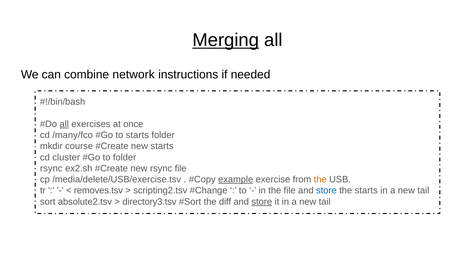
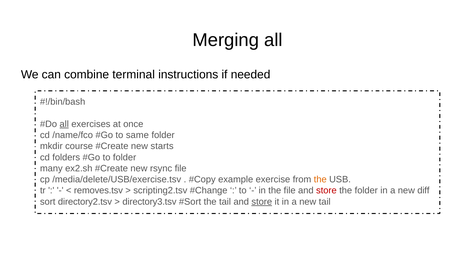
Merging underline: present -> none
network: network -> terminal
/many/fco: /many/fco -> /name/fco
to starts: starts -> same
cluster: cluster -> folders
rsync at (51, 169): rsync -> many
example underline: present -> none
store at (326, 191) colour: blue -> red
the starts: starts -> folder
tail at (423, 191): tail -> diff
absolute2.tsv: absolute2.tsv -> directory2.tsv
the diff: diff -> tail
